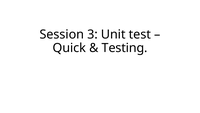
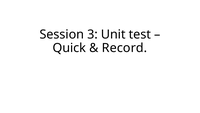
Testing: Testing -> Record
